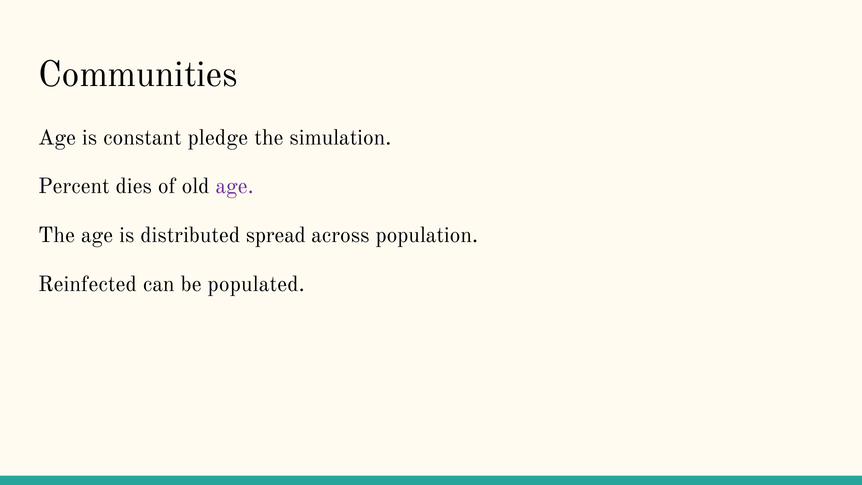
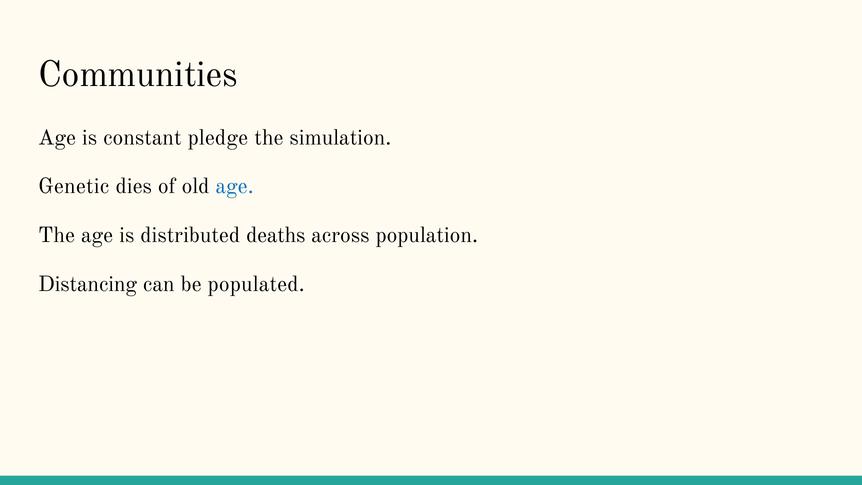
Percent: Percent -> Genetic
age at (235, 186) colour: purple -> blue
spread: spread -> deaths
Reinfected: Reinfected -> Distancing
